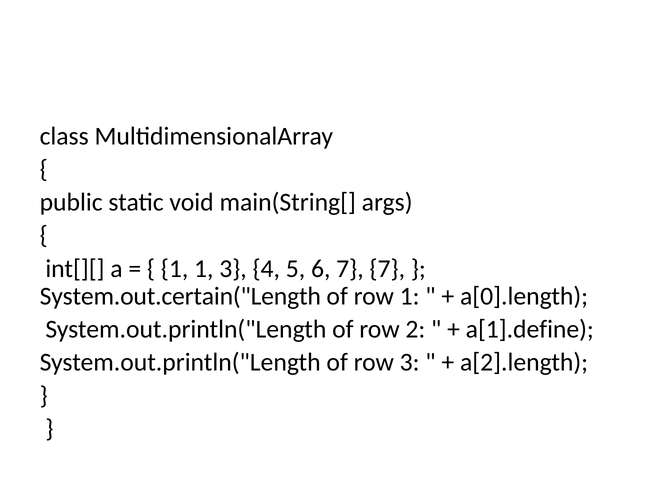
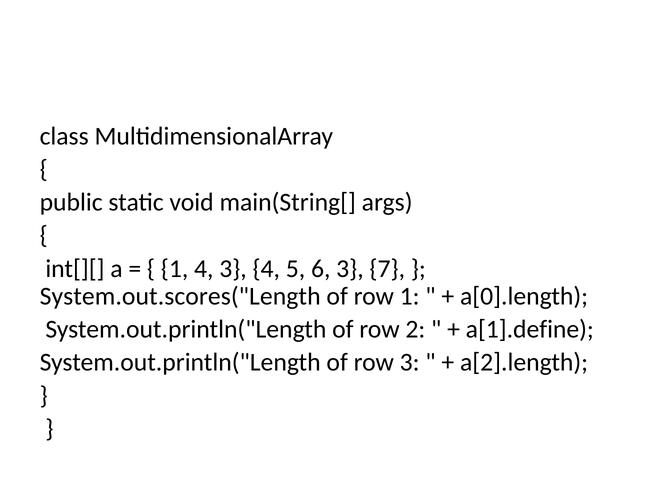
1 1: 1 -> 4
6 7: 7 -> 3
System.out.certain("Length: System.out.certain("Length -> System.out.scores("Length
